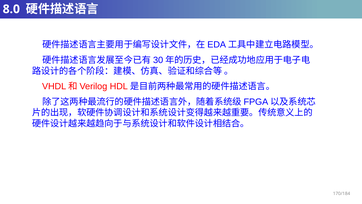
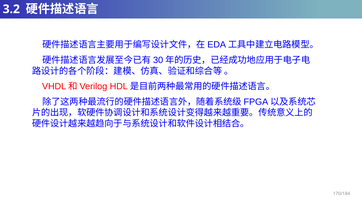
8.0: 8.0 -> 3.2
